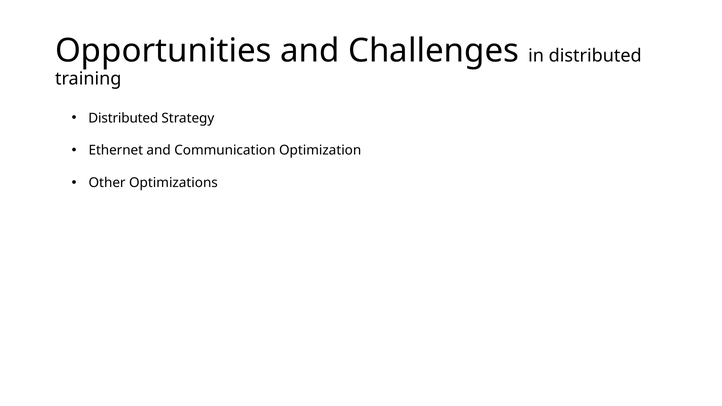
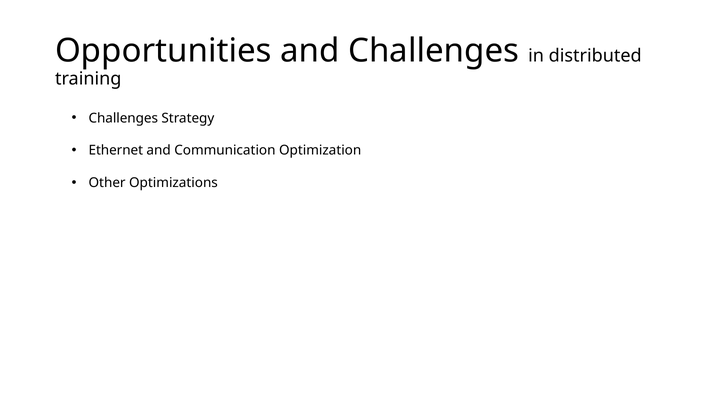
Distributed at (123, 118): Distributed -> Challenges
